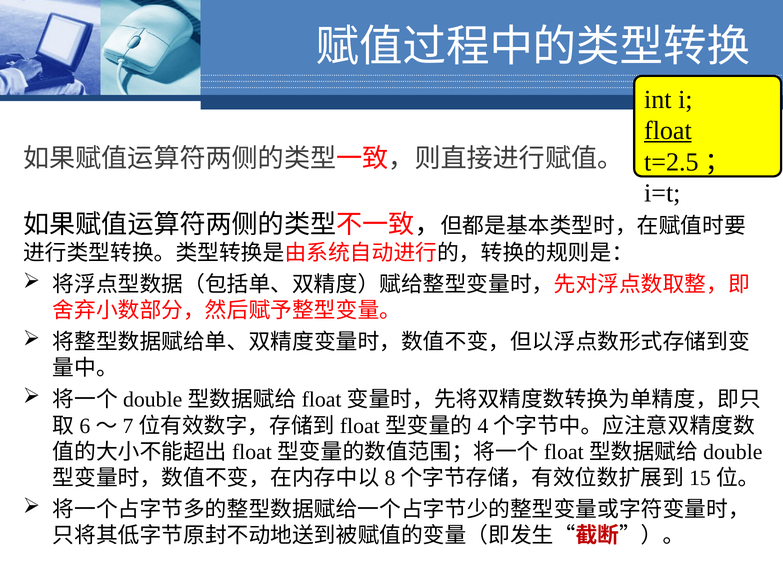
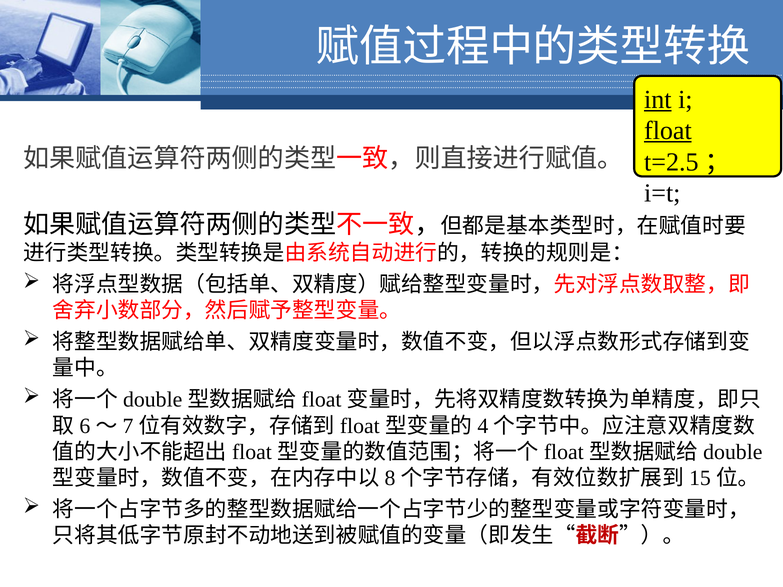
int underline: none -> present
